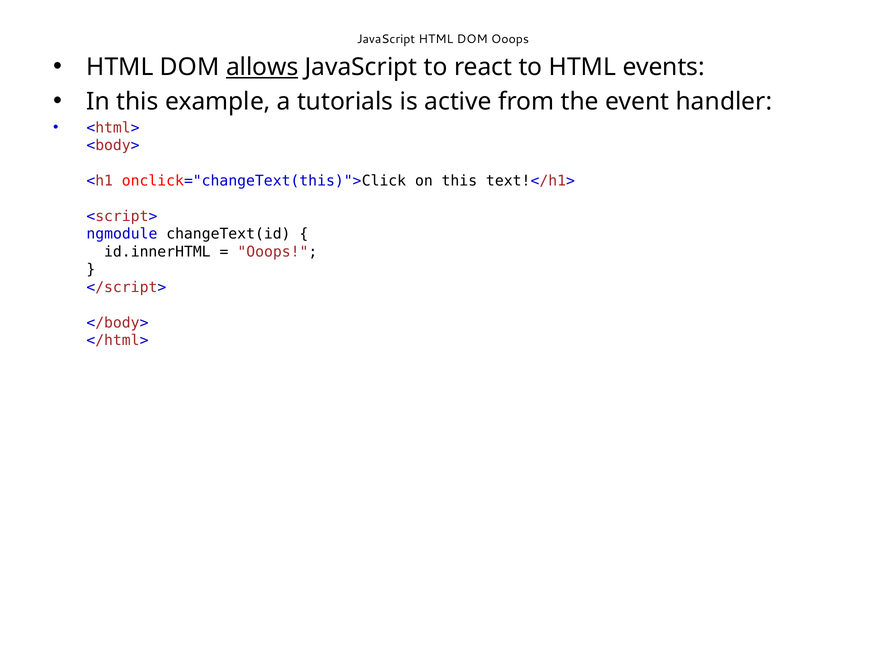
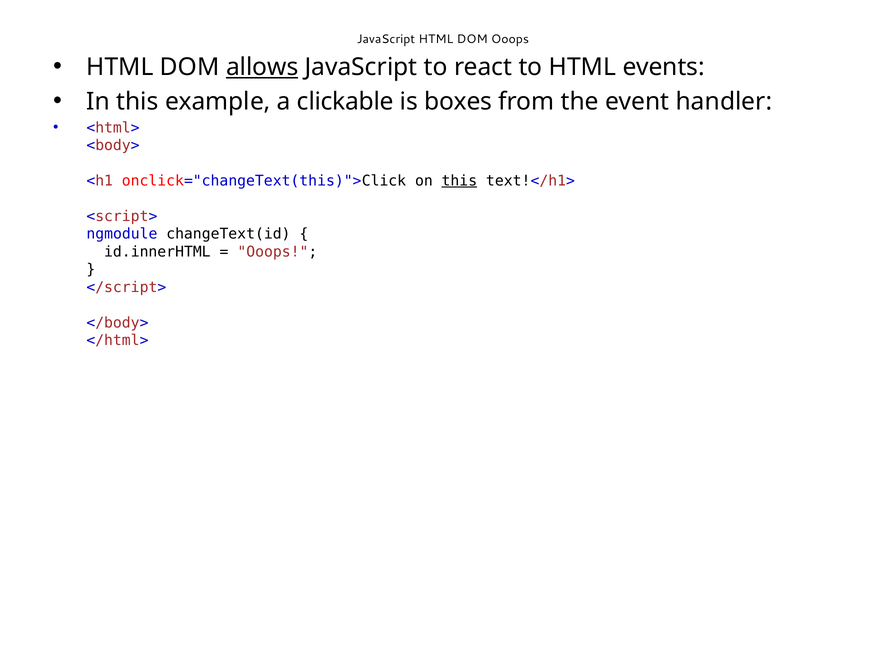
tutorials: tutorials -> clickable
active: active -> boxes
this at (459, 181) underline: none -> present
